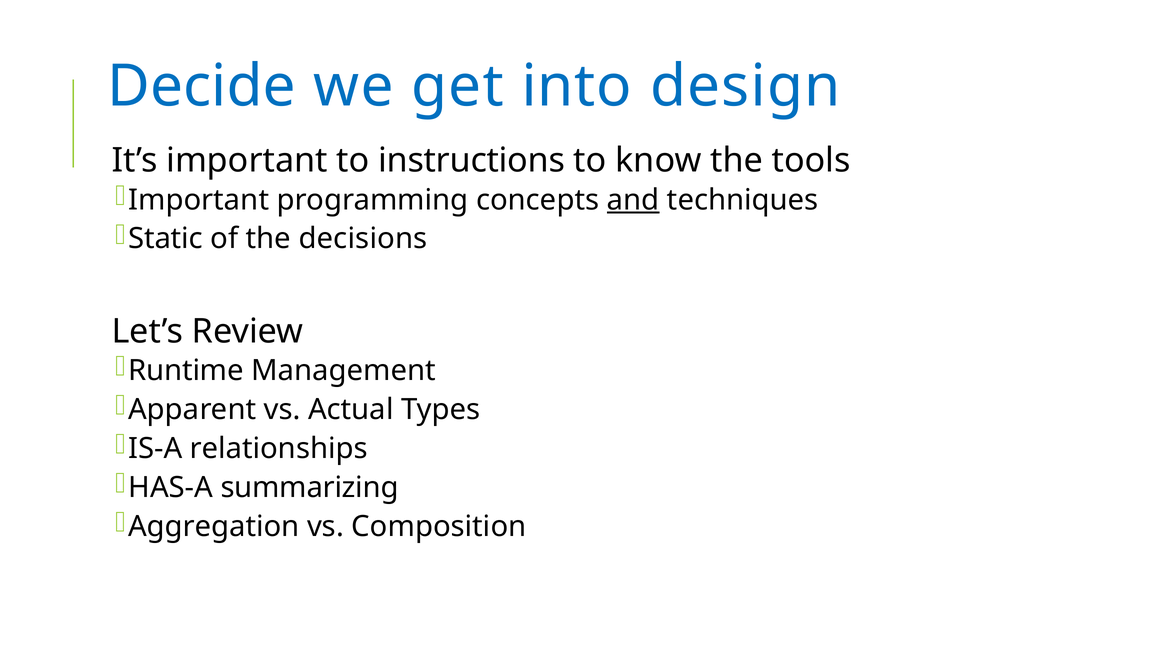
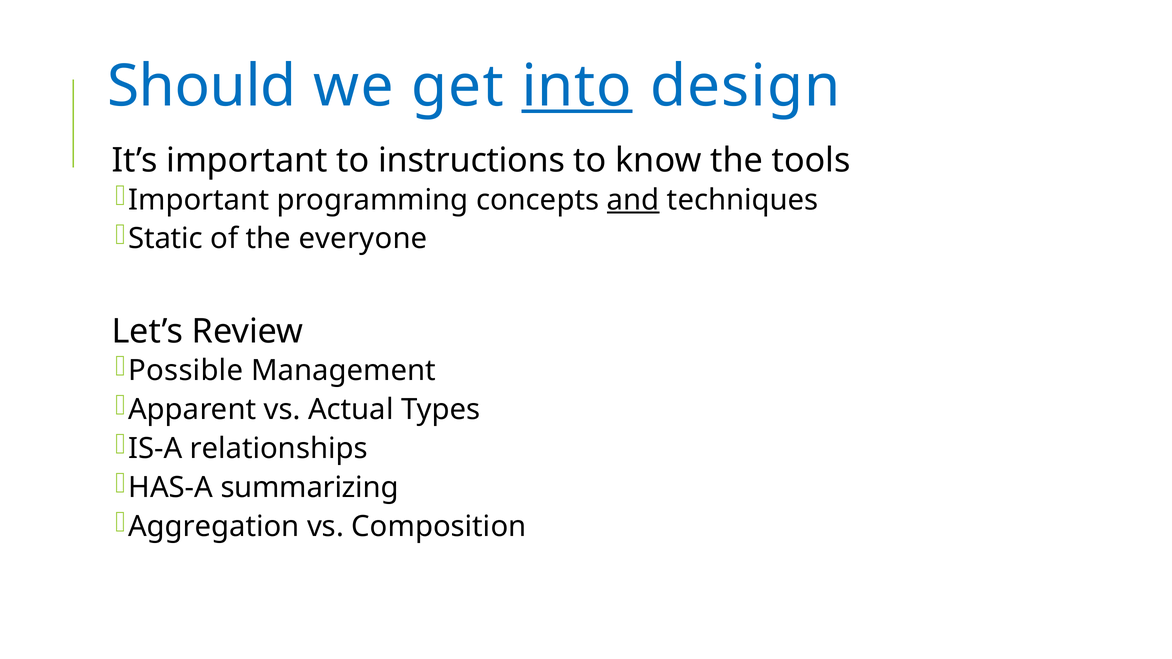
Decide: Decide -> Should
into underline: none -> present
decisions: decisions -> everyone
Runtime: Runtime -> Possible
